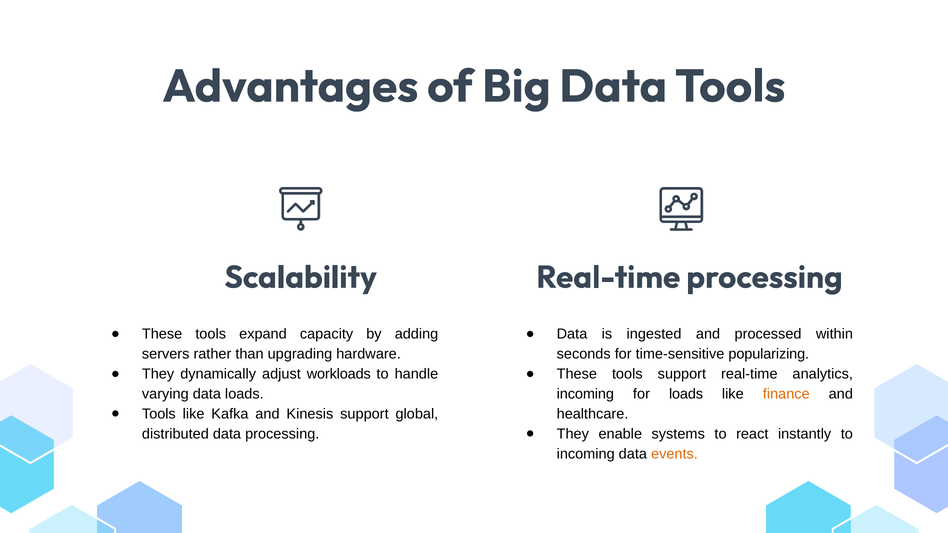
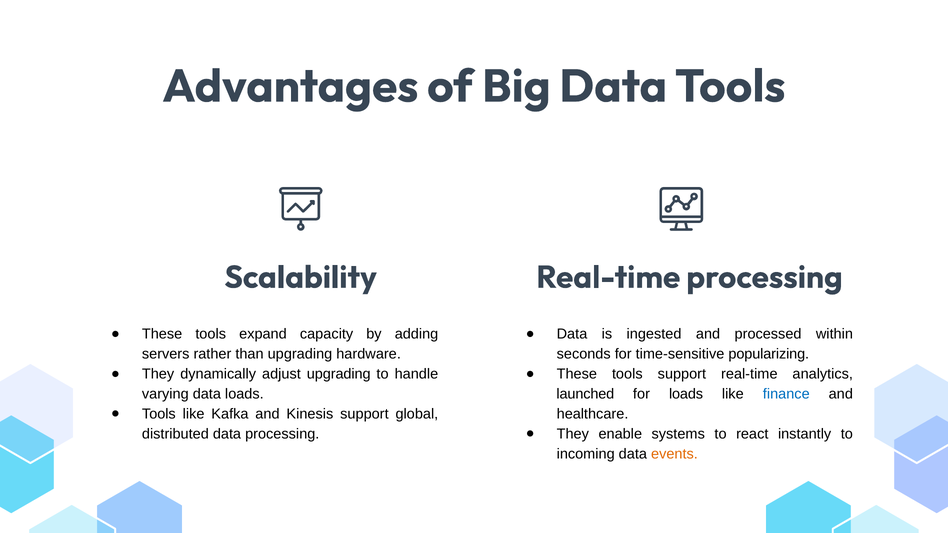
adjust workloads: workloads -> upgrading
incoming at (585, 394): incoming -> launched
finance colour: orange -> blue
